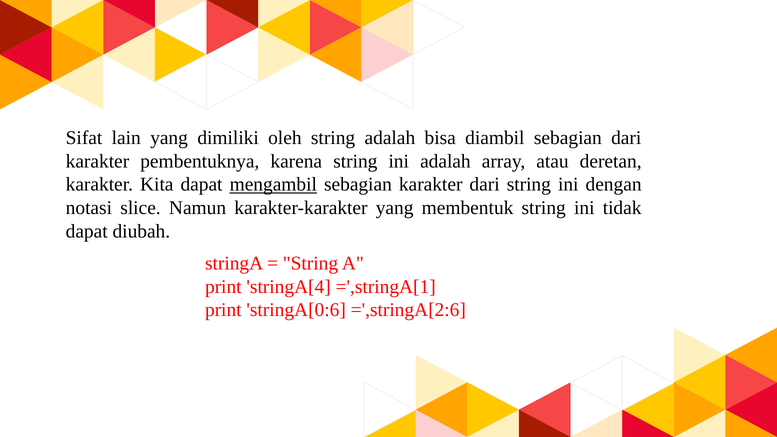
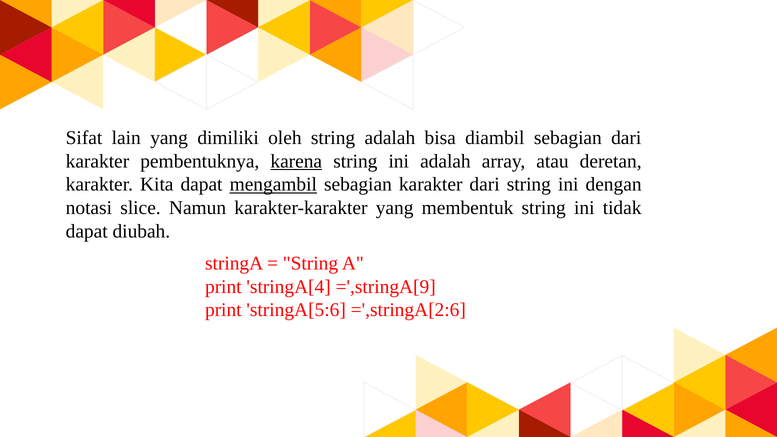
karena underline: none -> present
=',stringA[1: =',stringA[1 -> =',stringA[9
stringA[0:6: stringA[0:6 -> stringA[5:6
